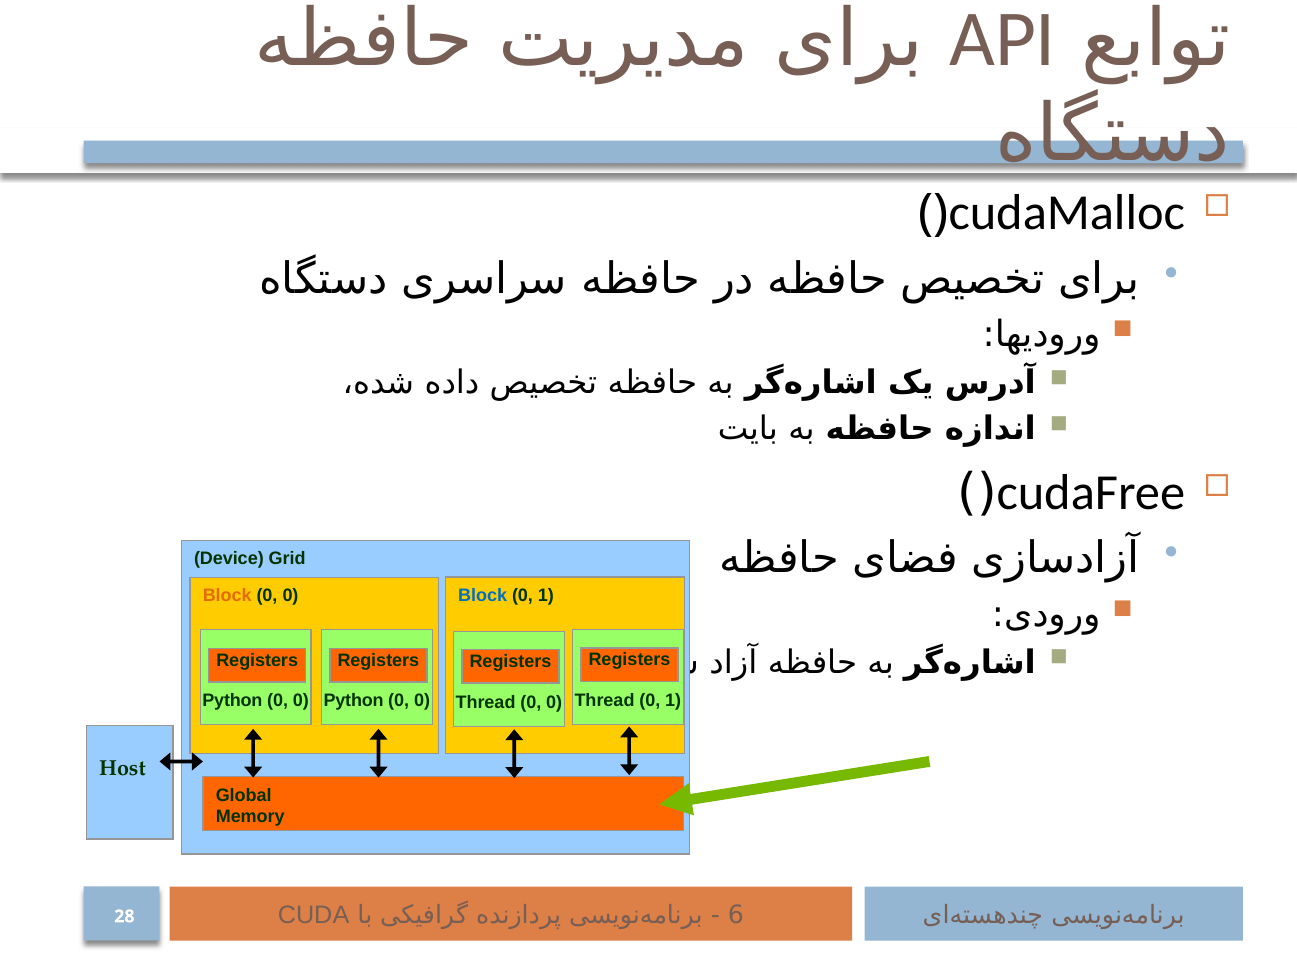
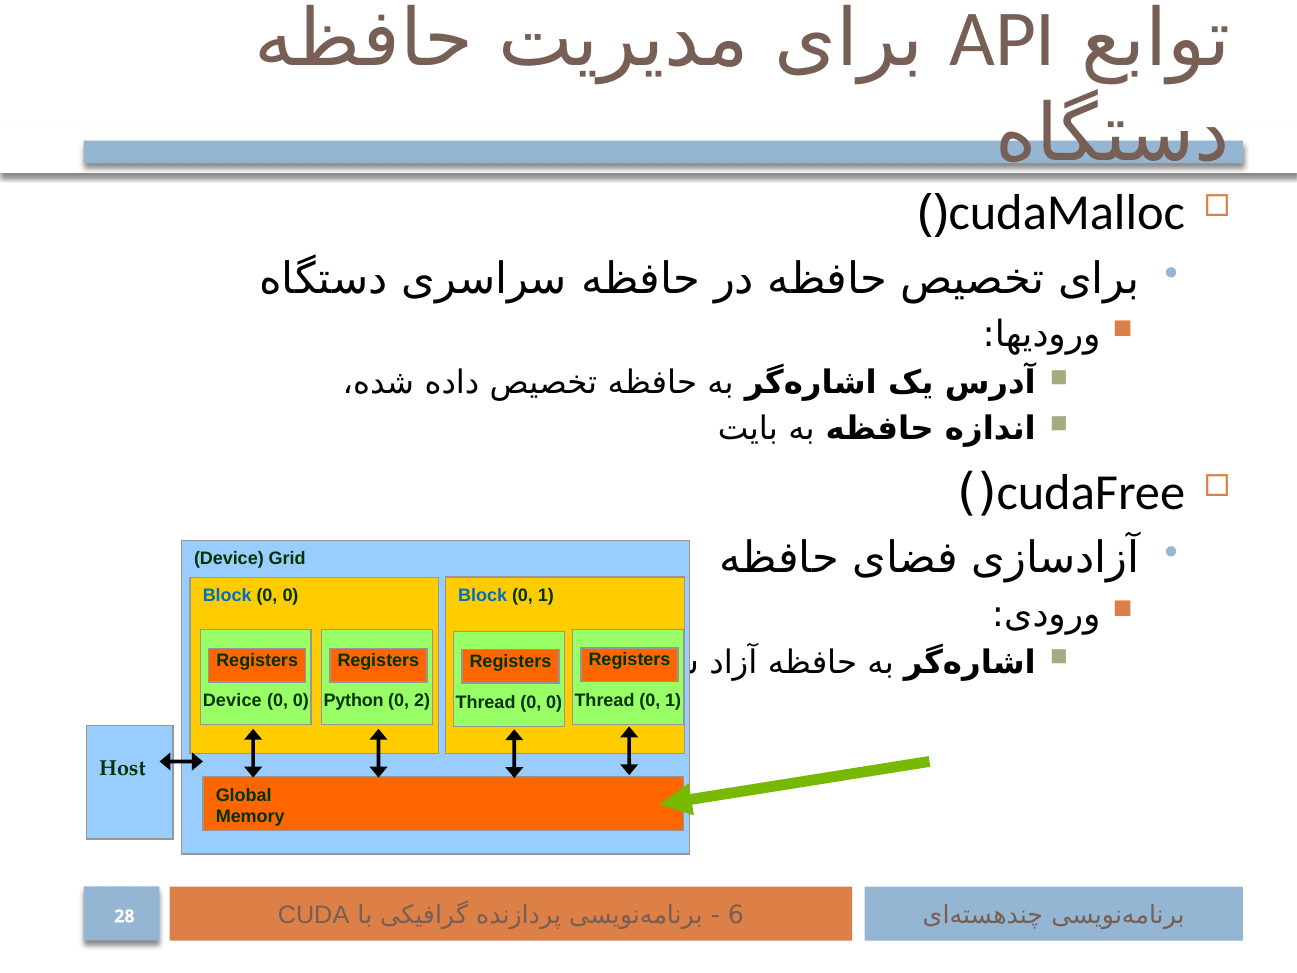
Block at (227, 596) colour: orange -> blue
Python at (232, 700): Python -> Device
0 at (422, 700): 0 -> 2
